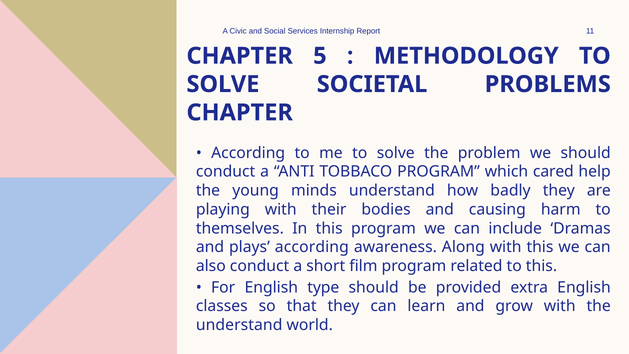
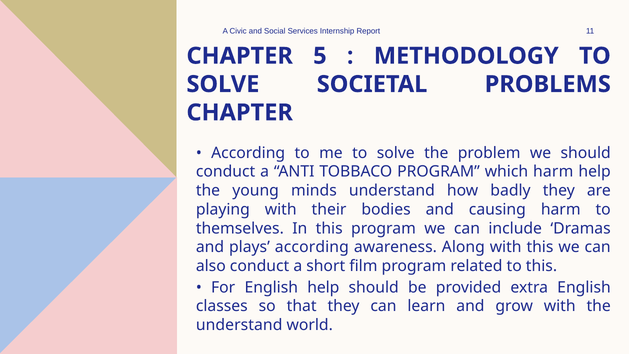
which cared: cared -> harm
English type: type -> help
